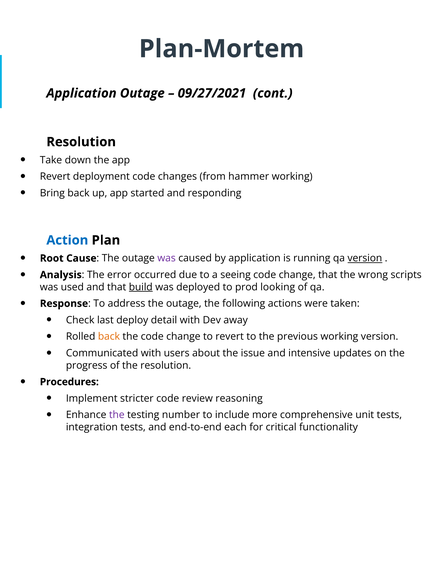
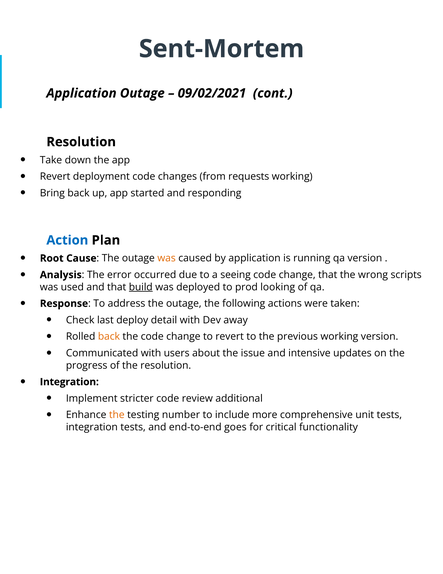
Plan-Mortem: Plan-Mortem -> Sent-Mortem
09/27/2021: 09/27/2021 -> 09/02/2021
hammer: hammer -> requests
was at (167, 258) colour: purple -> orange
version at (365, 258) underline: present -> none
Procedures at (69, 381): Procedures -> Integration
reasoning: reasoning -> additional
the at (117, 414) colour: purple -> orange
each: each -> goes
